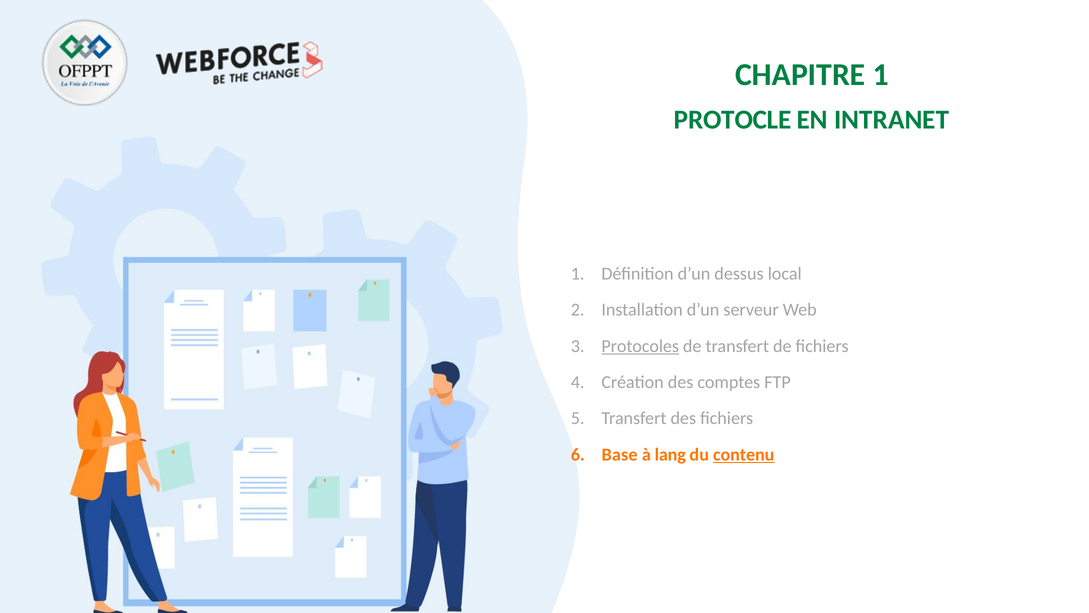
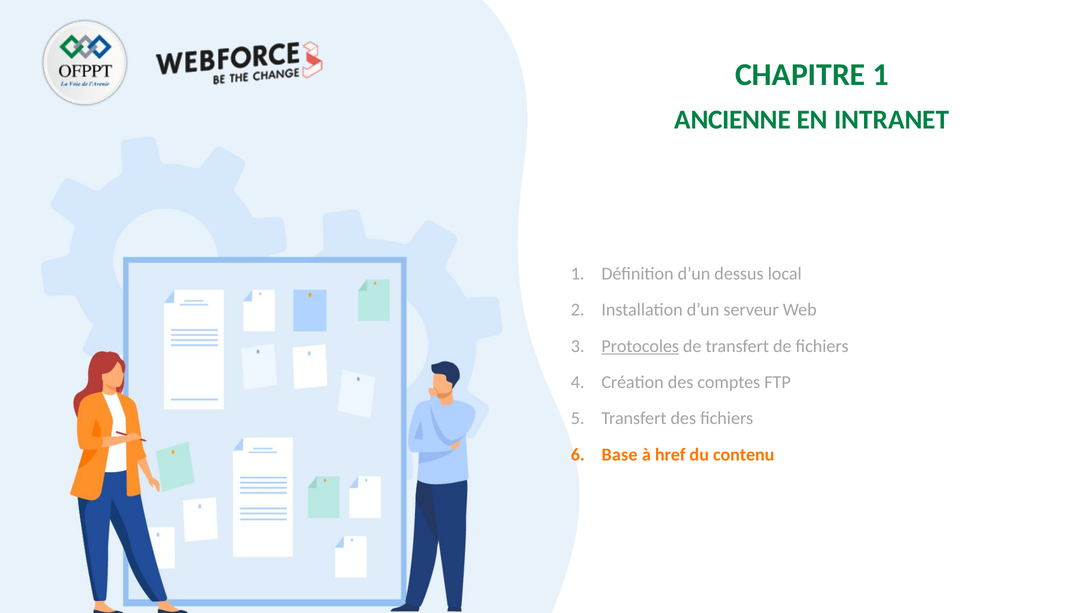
PROTOCLE: PROTOCLE -> ANCIENNE
lang: lang -> href
contenu underline: present -> none
